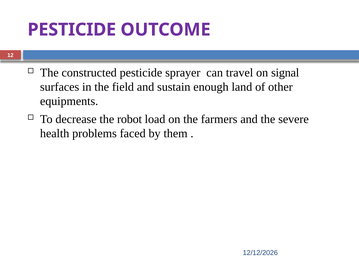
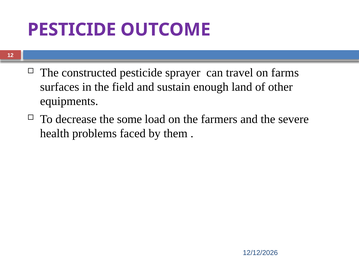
signal: signal -> farms
robot: robot -> some
